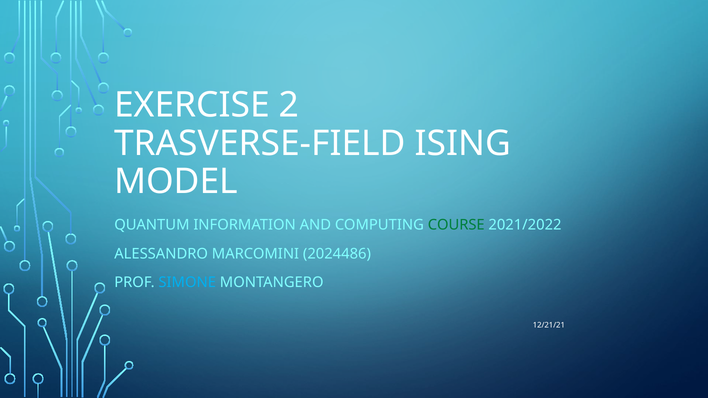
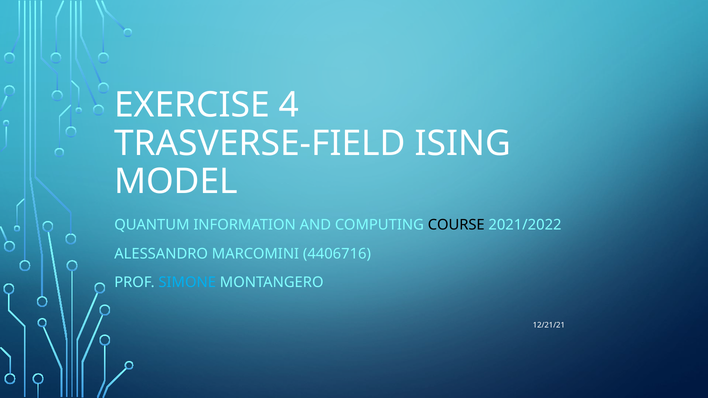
2: 2 -> 4
COURSE colour: green -> black
2024486: 2024486 -> 4406716
